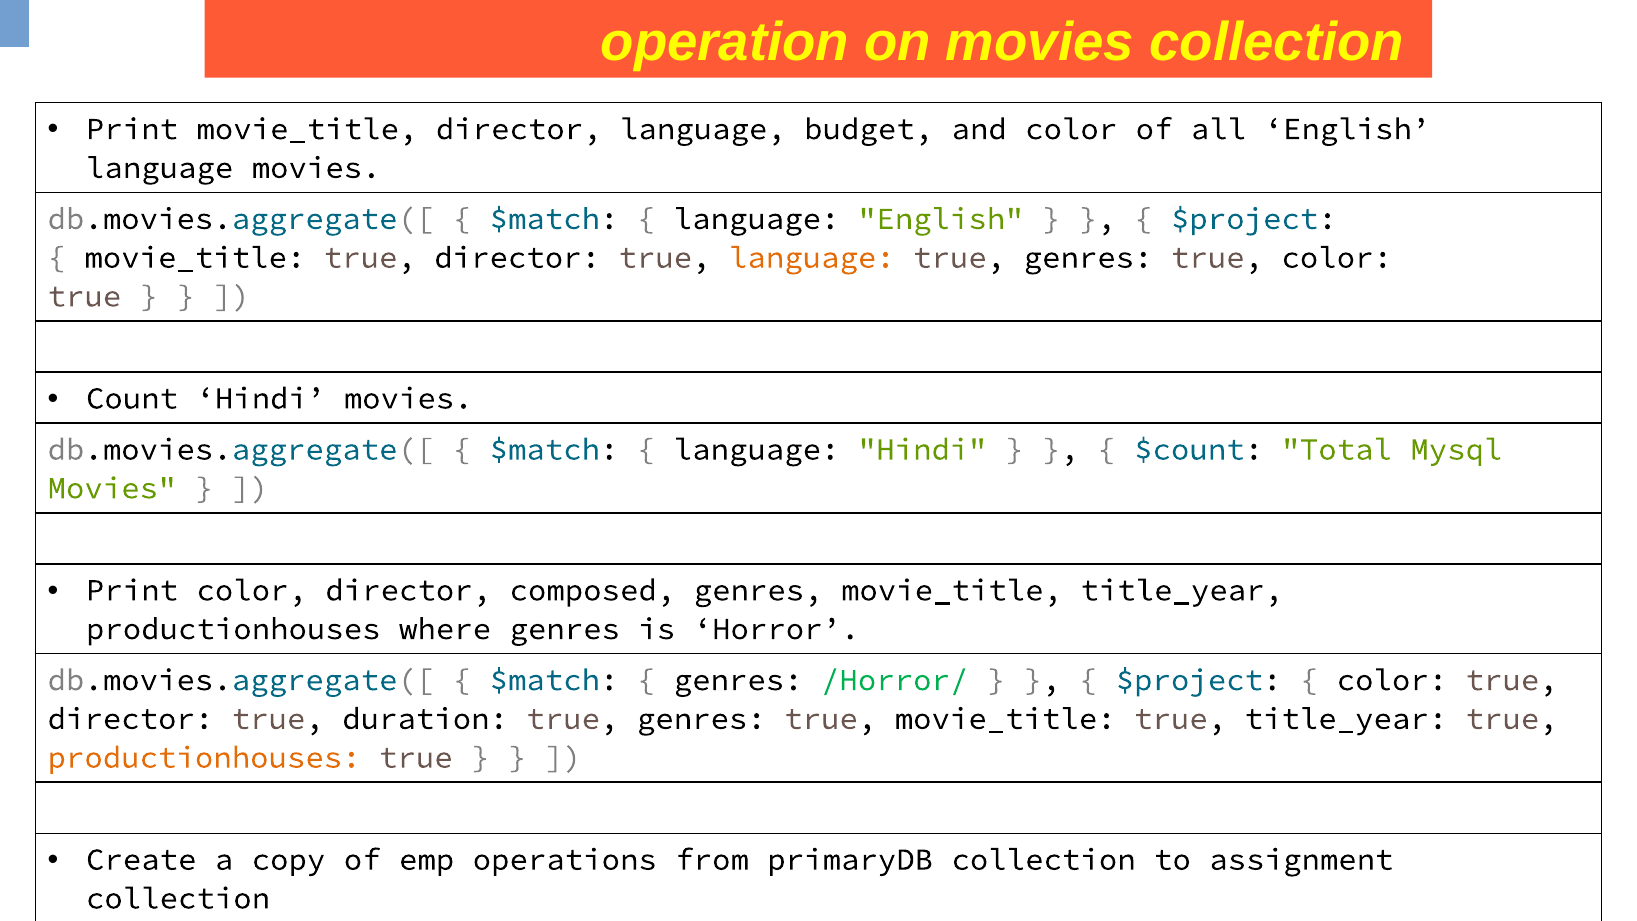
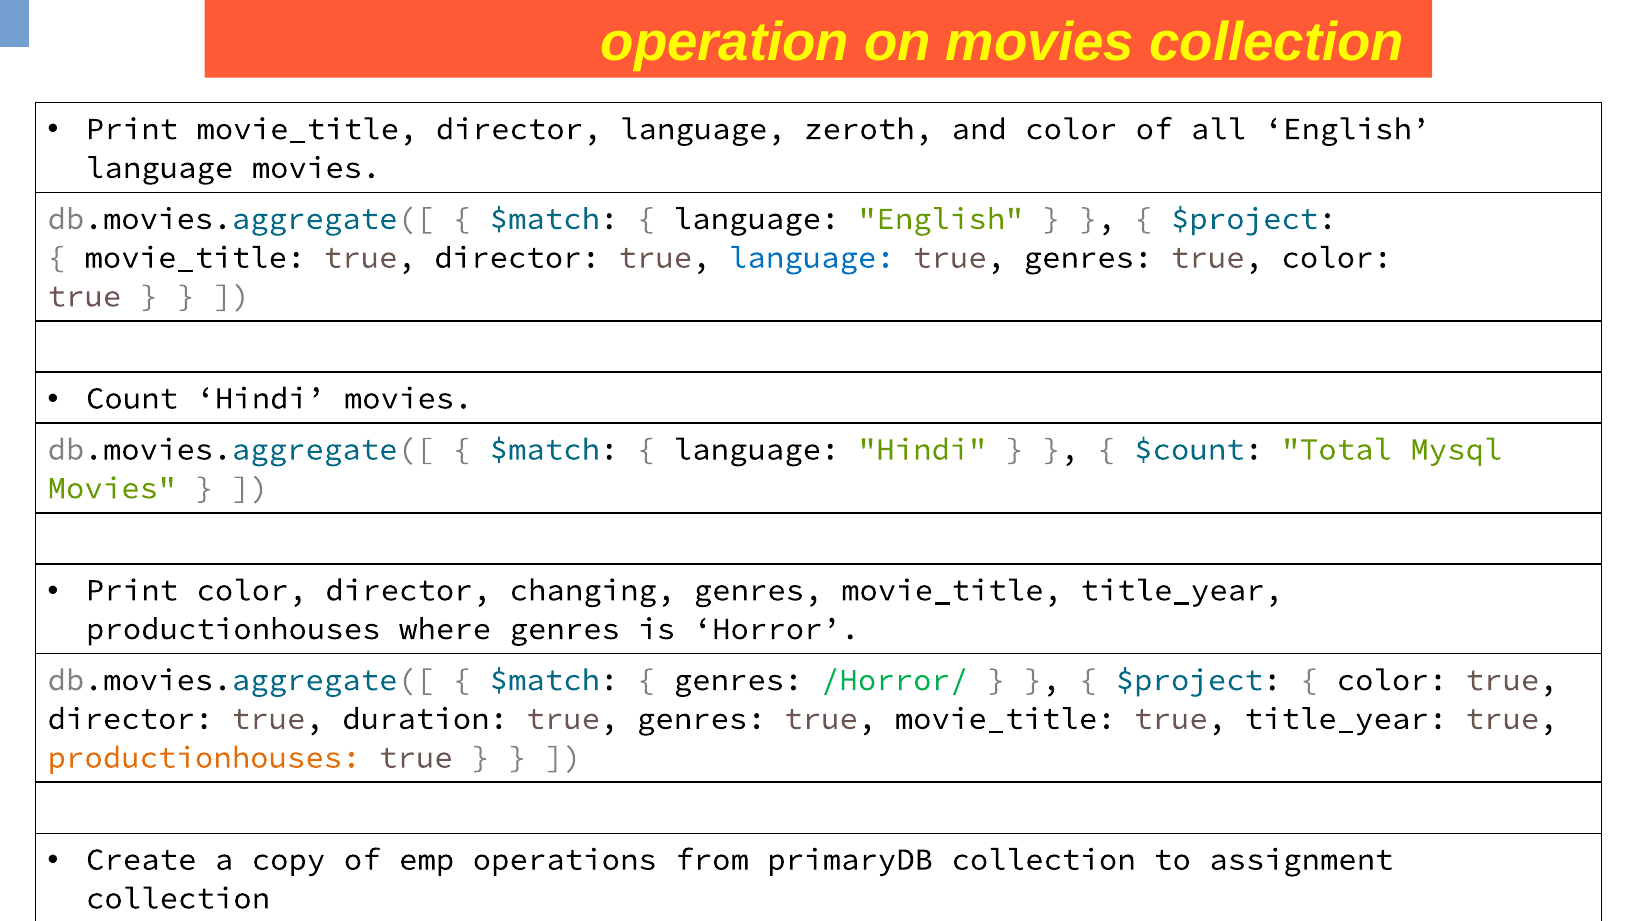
budget: budget -> zeroth
language at (812, 257) colour: orange -> blue
composed: composed -> changing
